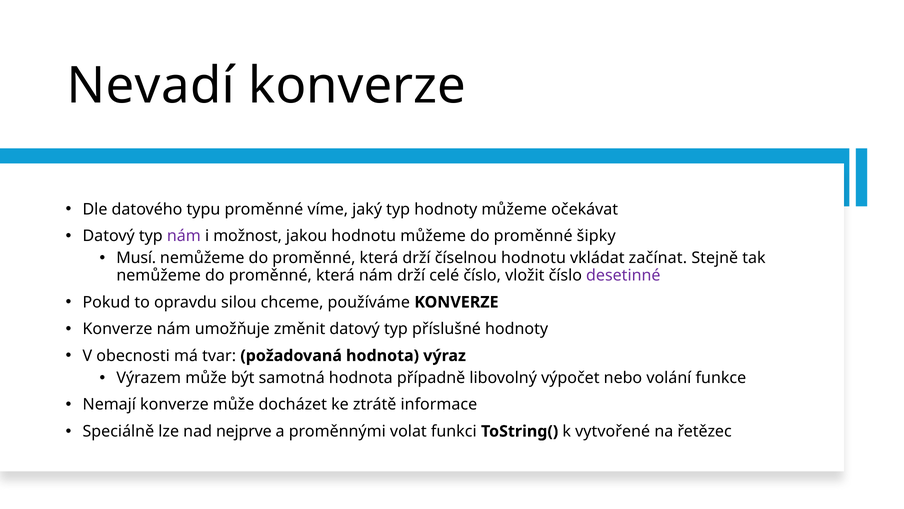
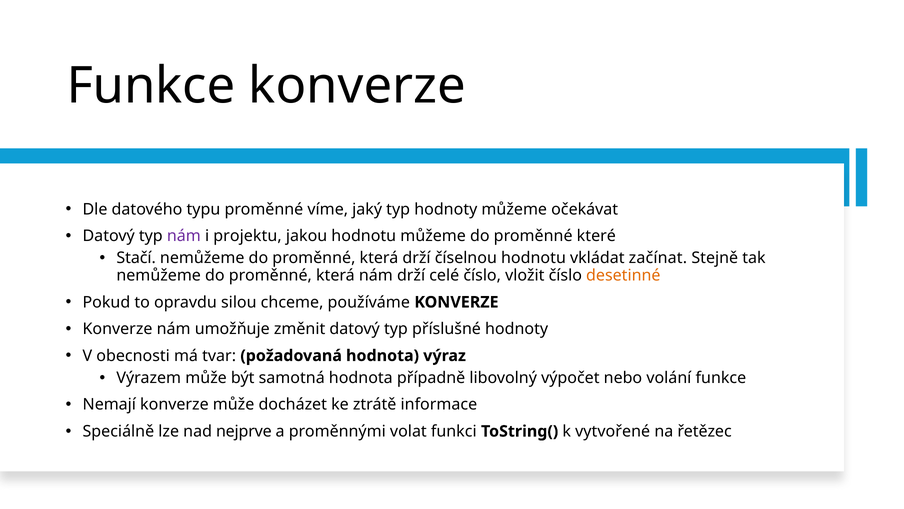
Nevadí at (151, 86): Nevadí -> Funkce
možnost: možnost -> projektu
šipky: šipky -> které
Musí: Musí -> Stačí
desetinné colour: purple -> orange
